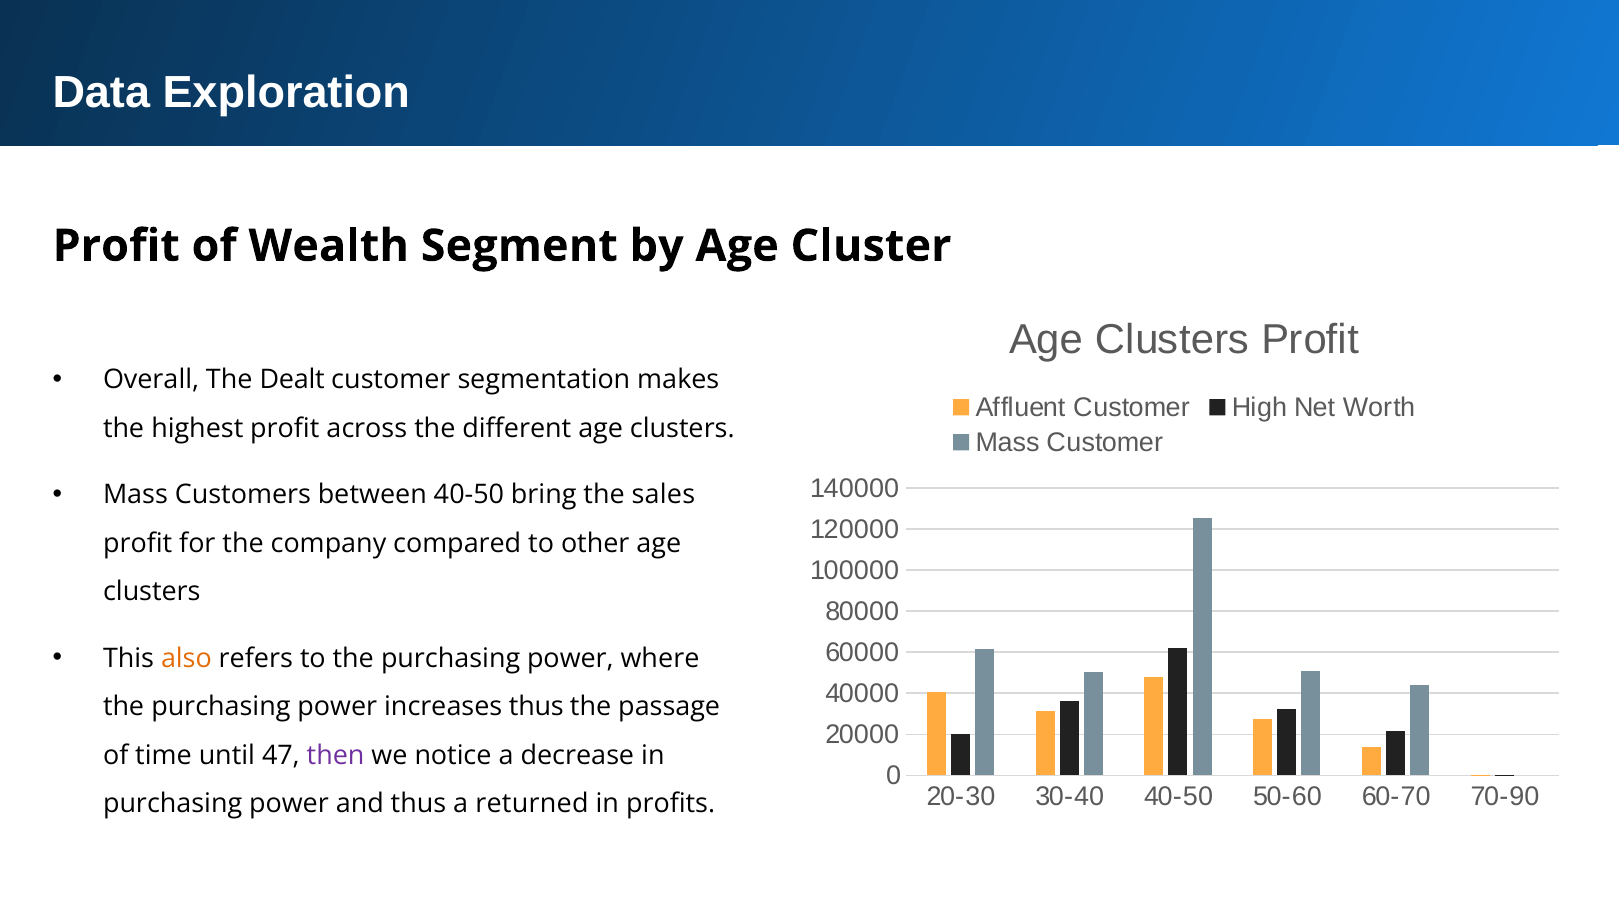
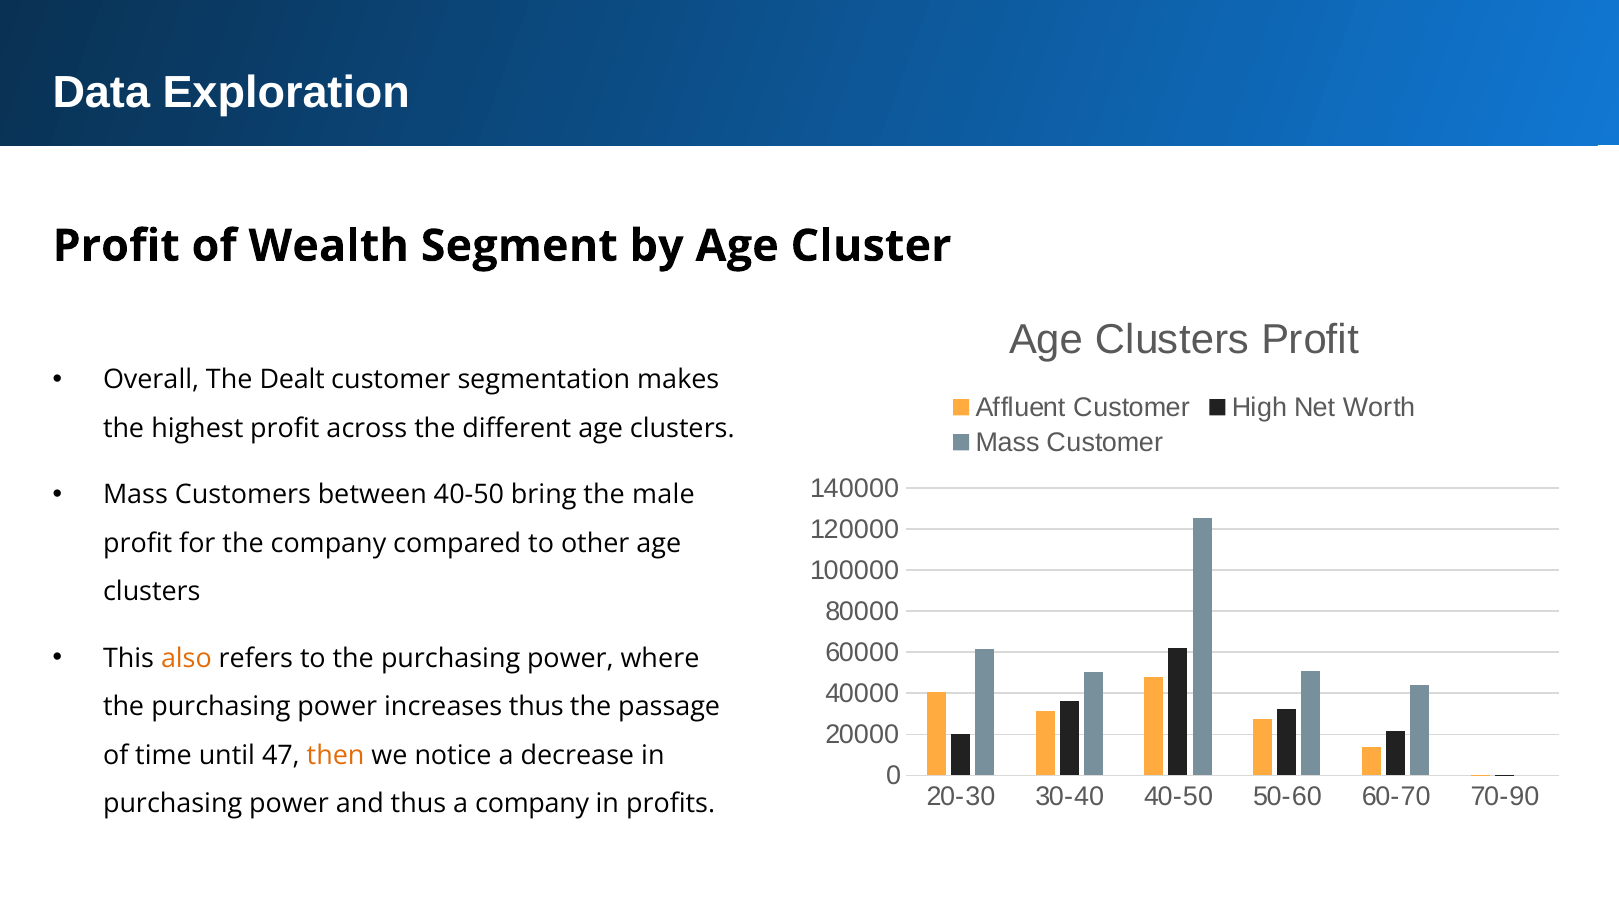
sales: sales -> male
then colour: purple -> orange
a returned: returned -> company
